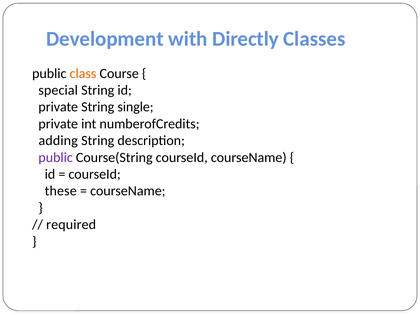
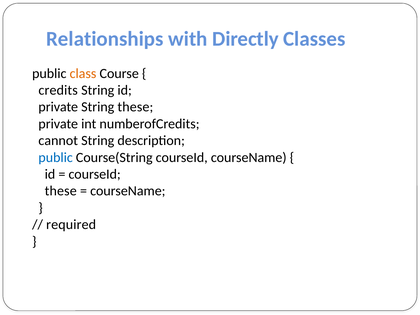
Development: Development -> Relationships
special: special -> credits
String single: single -> these
adding: adding -> cannot
public at (56, 157) colour: purple -> blue
